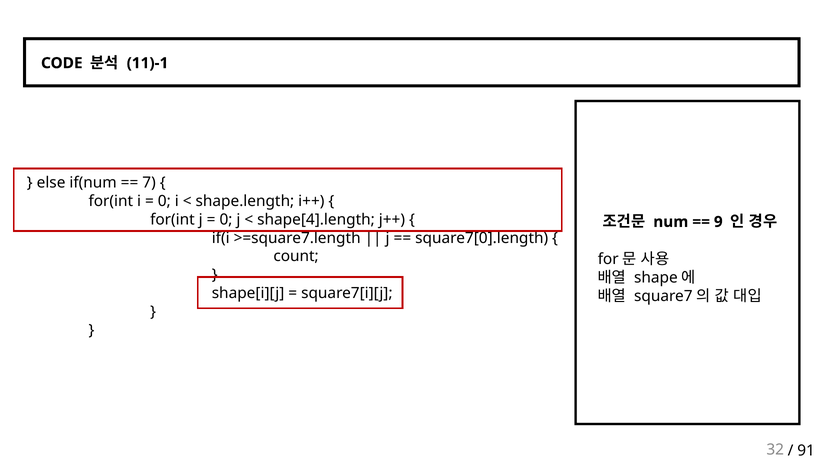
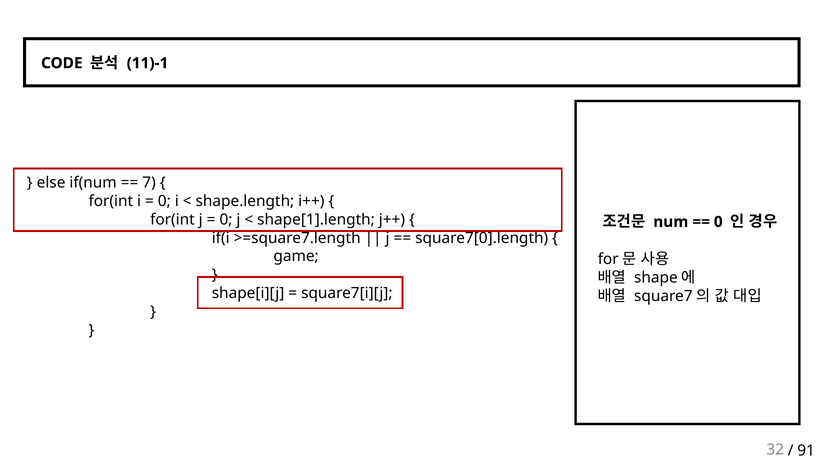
shape[4].length: shape[4].length -> shape[1].length
9 at (718, 222): 9 -> 0
count: count -> game
